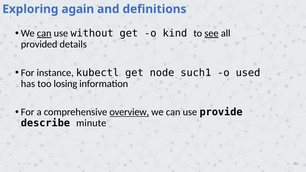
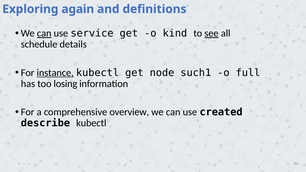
without: without -> service
provided: provided -> schedule
instance underline: none -> present
used: used -> full
overview underline: present -> none
provide: provide -> created
describe minute: minute -> kubectl
